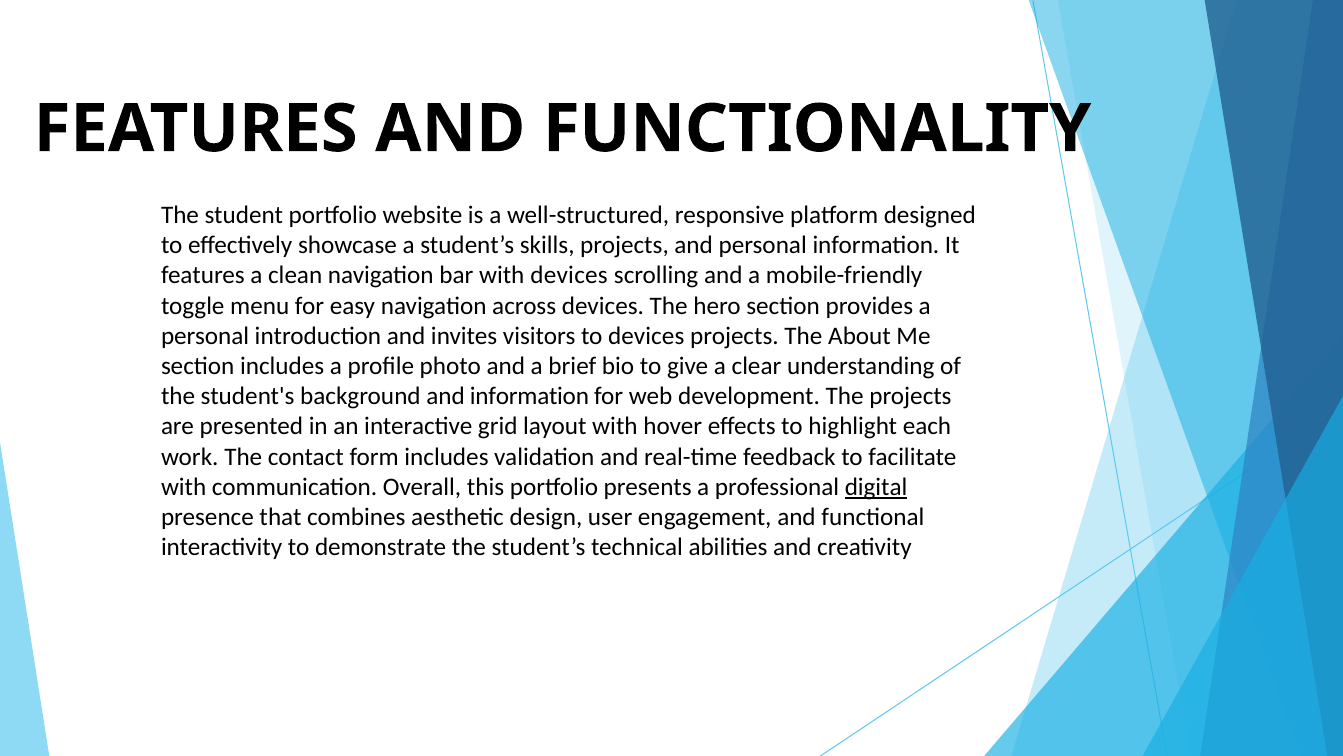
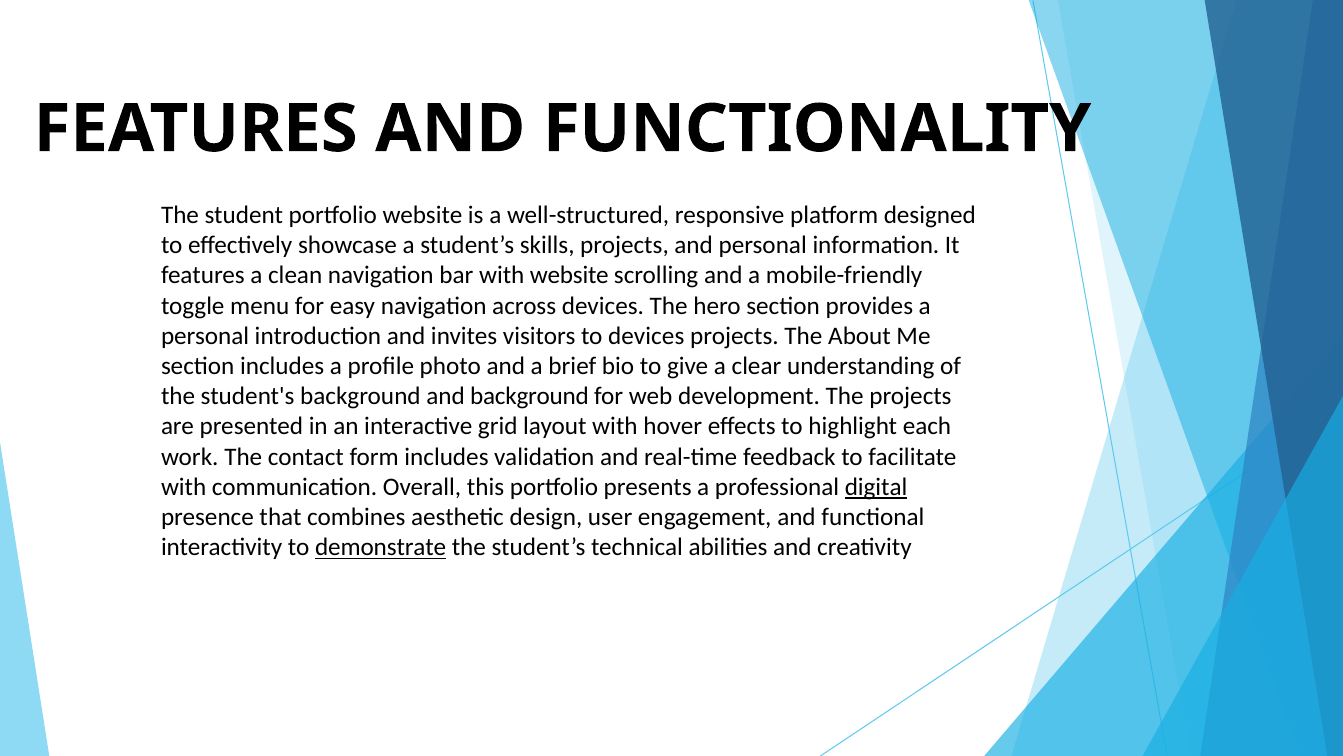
with devices: devices -> website
and information: information -> background
demonstrate underline: none -> present
